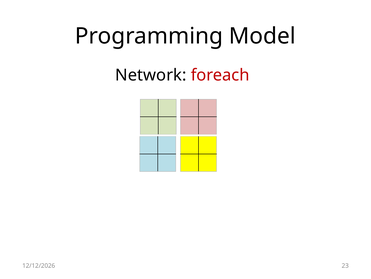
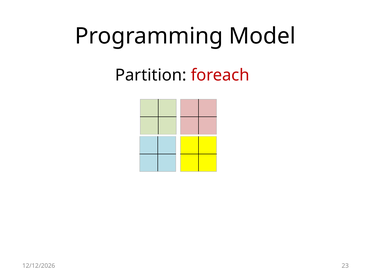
Network: Network -> Partition
